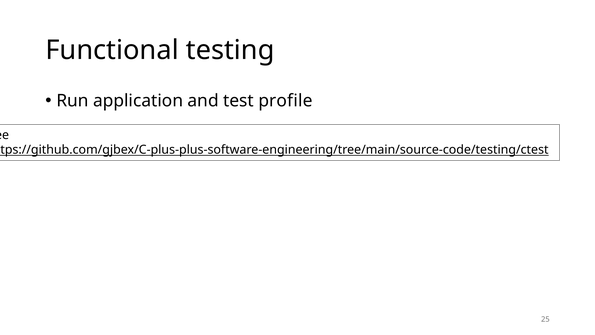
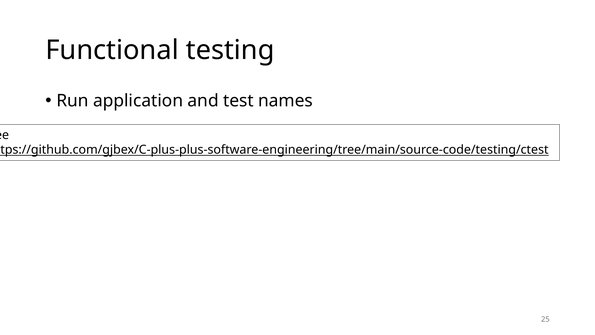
profile: profile -> names
